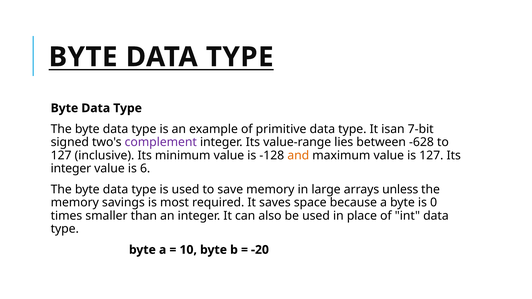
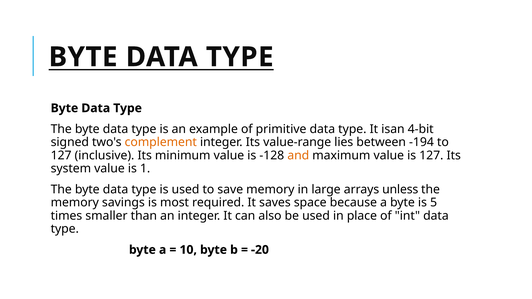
7-bit: 7-bit -> 4-bit
complement colour: purple -> orange
-628: -628 -> -194
integer at (71, 169): integer -> system
6: 6 -> 1
0: 0 -> 5
